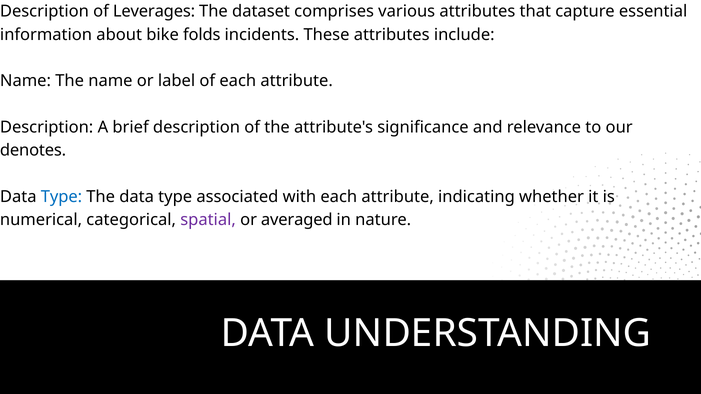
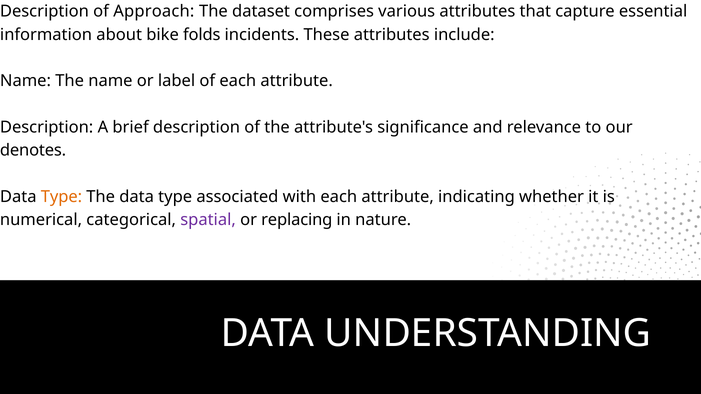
Leverages: Leverages -> Approach
Type at (61, 197) colour: blue -> orange
averaged: averaged -> replacing
